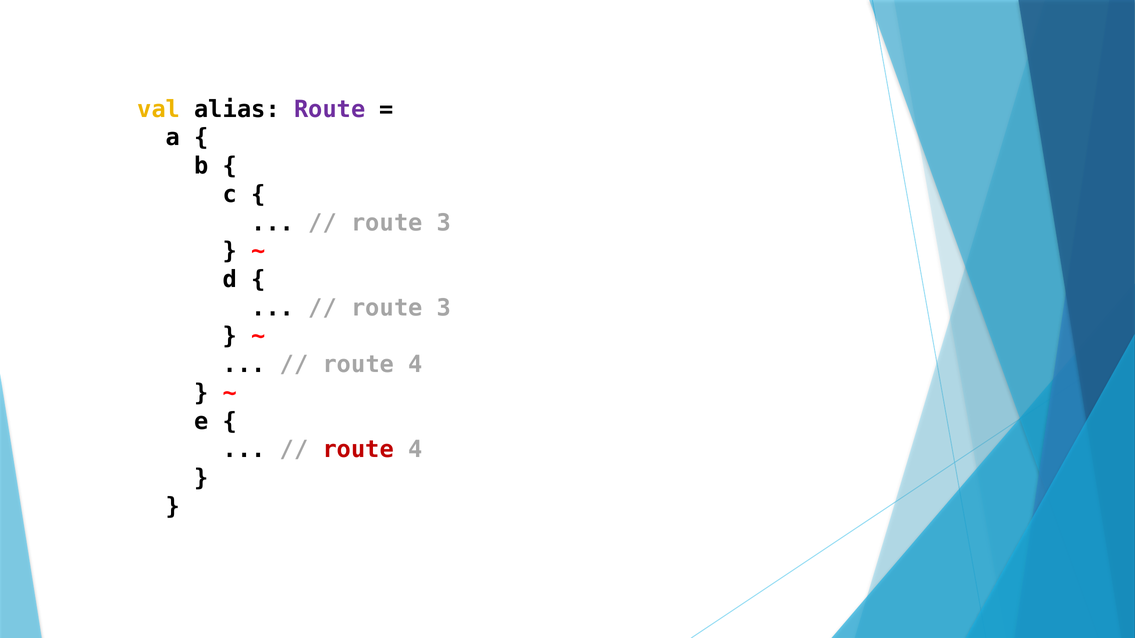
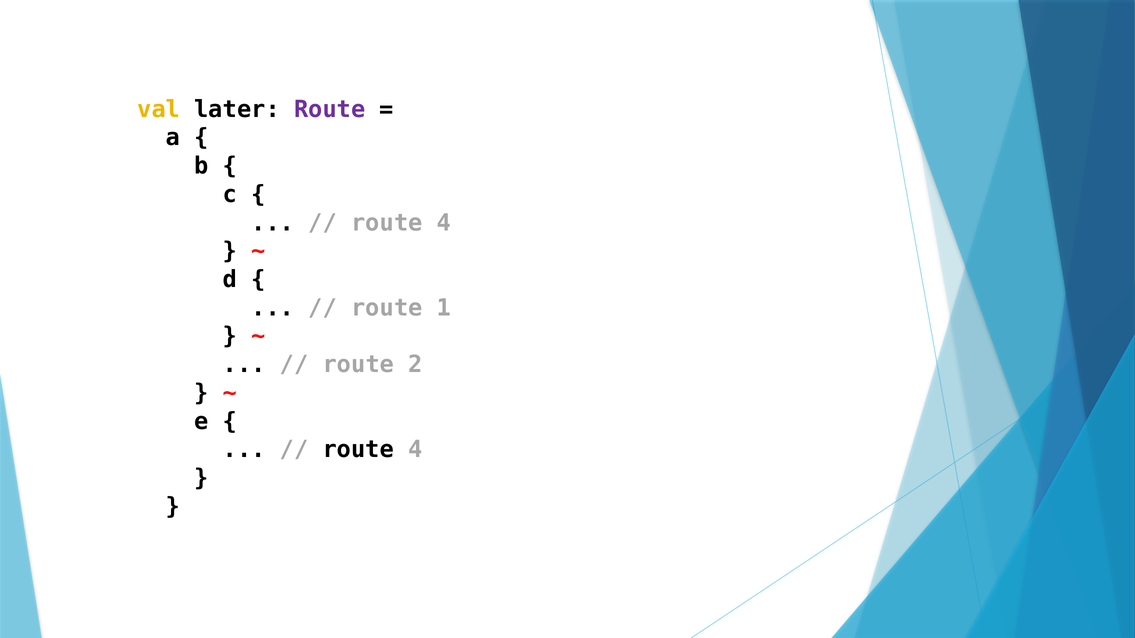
alias: alias -> later
3 at (444, 223): 3 -> 4
3 at (444, 308): 3 -> 1
4 at (415, 365): 4 -> 2
route at (358, 450) colour: red -> black
